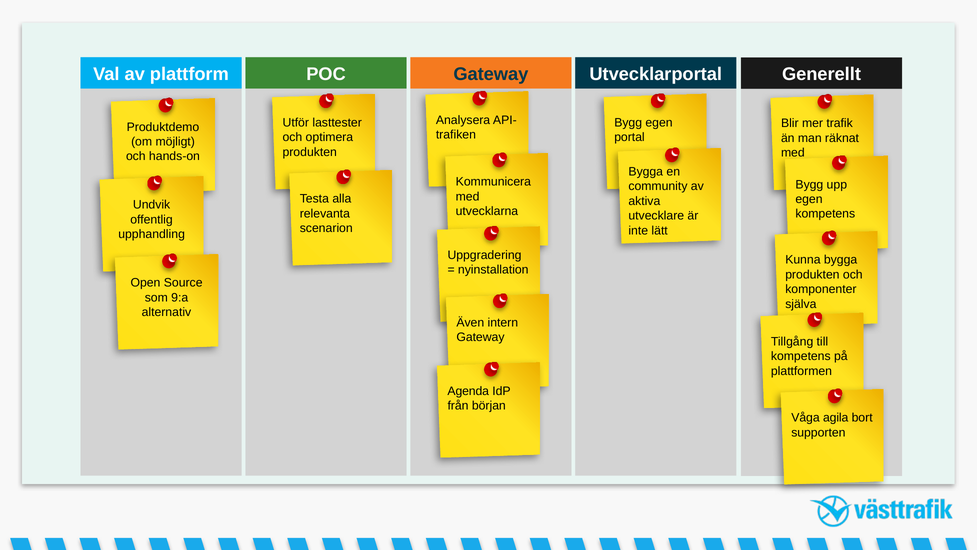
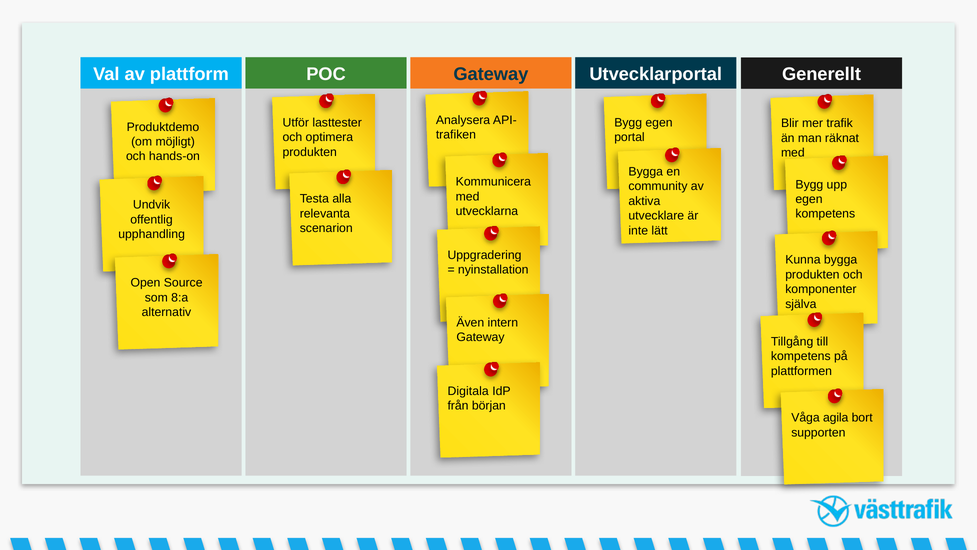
9:a: 9:a -> 8:a
Agenda: Agenda -> Digitala
